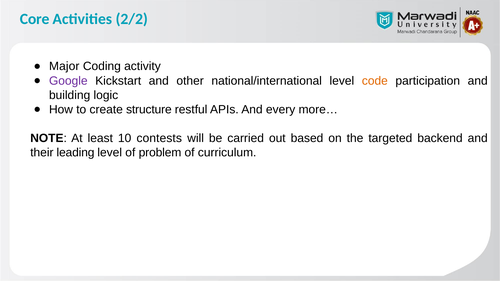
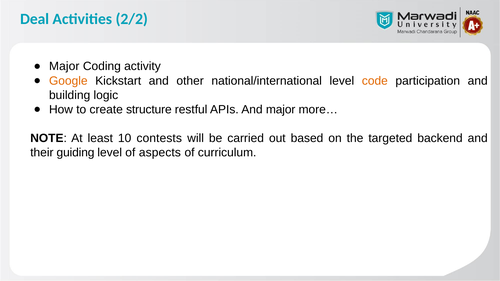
Core: Core -> Deal
Google colour: purple -> orange
And every: every -> major
leading: leading -> guiding
problem: problem -> aspects
